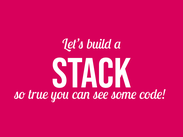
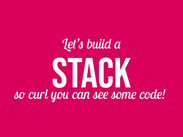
true: true -> curl
